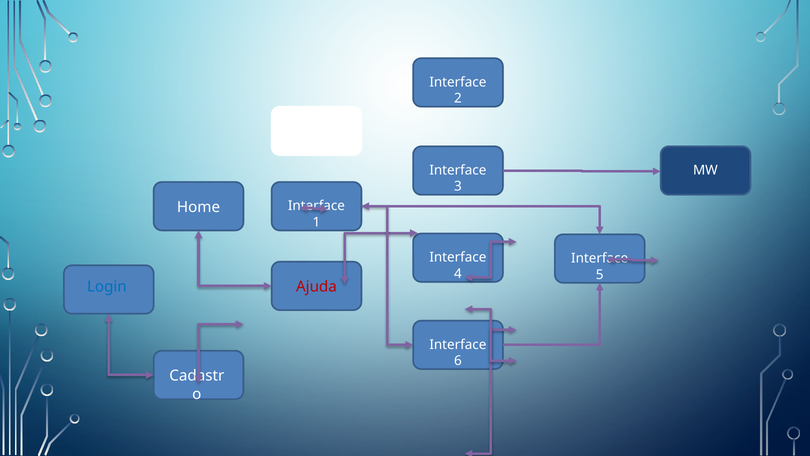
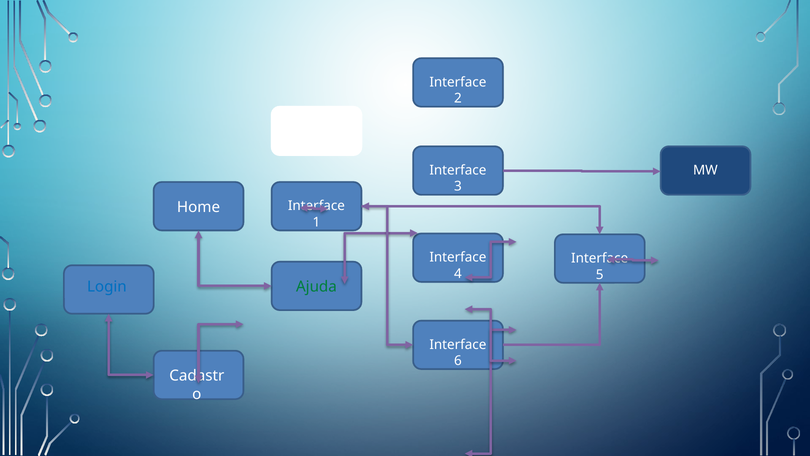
Ajuda colour: red -> green
